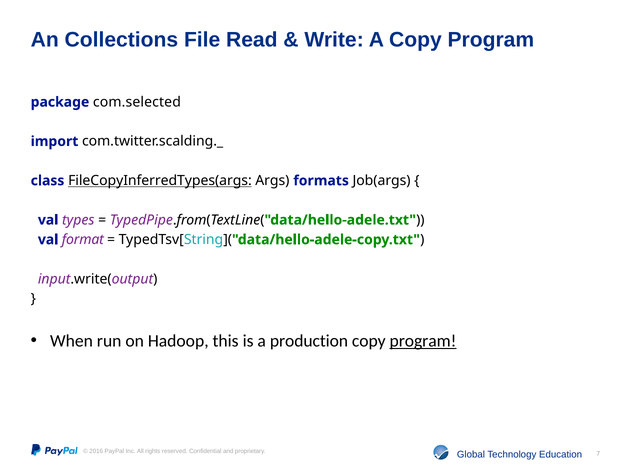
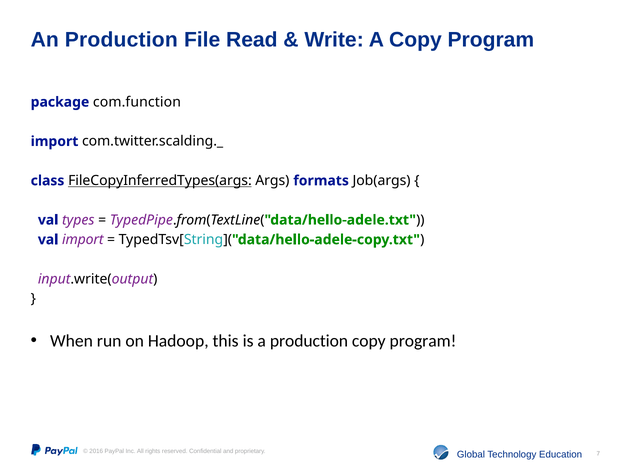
An Collections: Collections -> Production
com.selected: com.selected -> com.function
val format: format -> import
program at (423, 341) underline: present -> none
